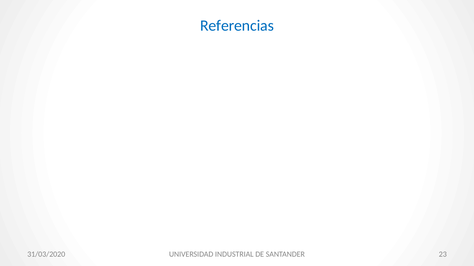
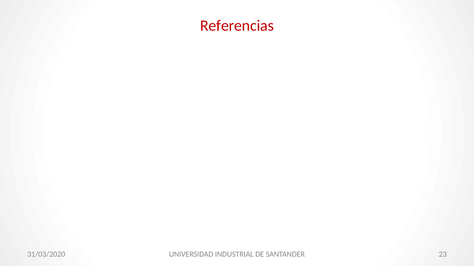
Referencias colour: blue -> red
